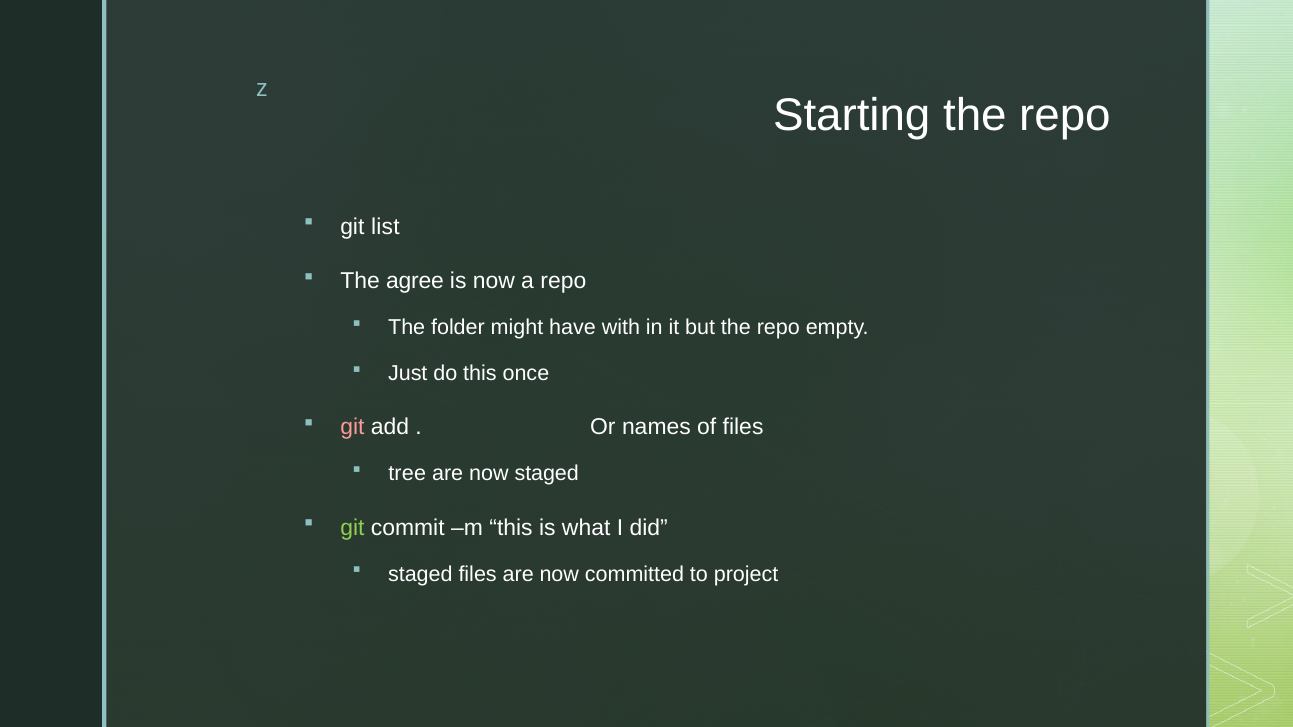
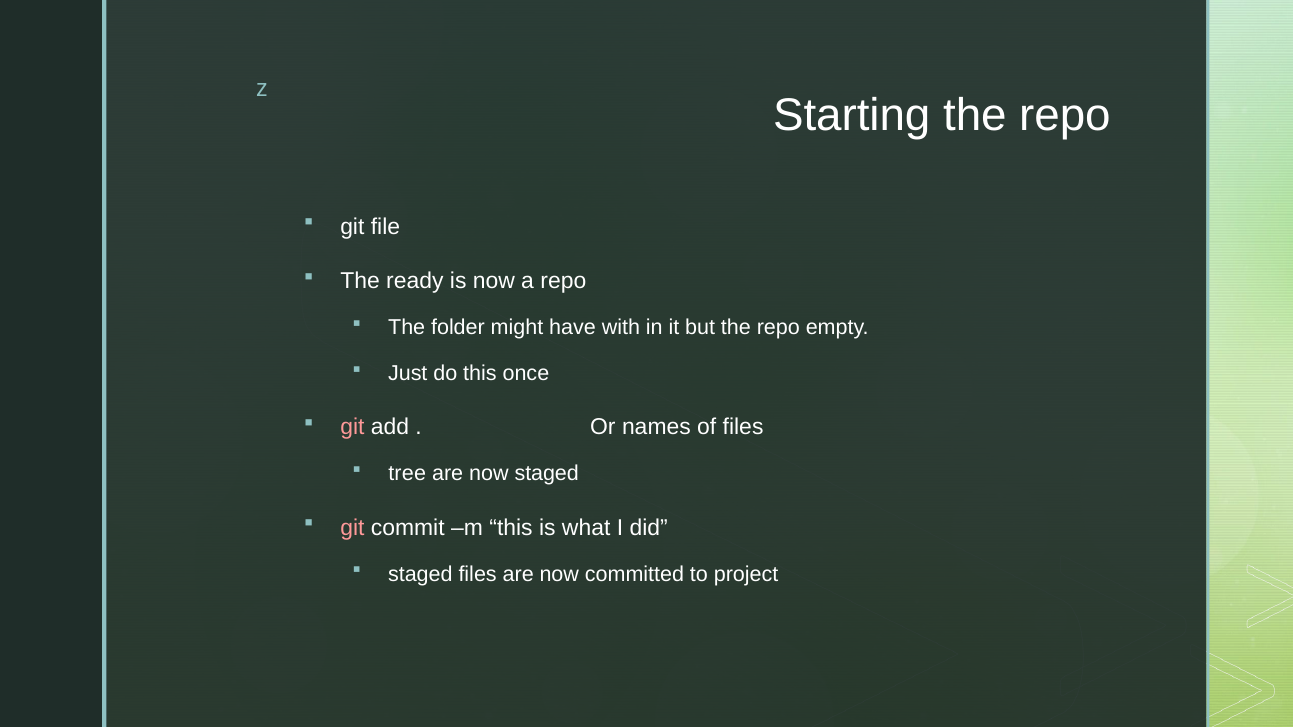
list: list -> file
agree: agree -> ready
git at (352, 528) colour: light green -> pink
